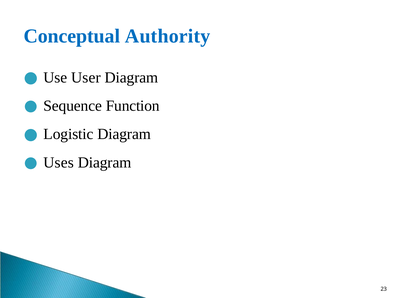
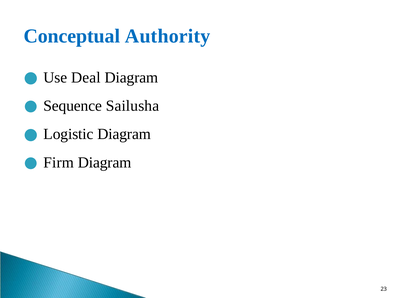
User: User -> Deal
Function: Function -> Sailusha
Uses: Uses -> Firm
